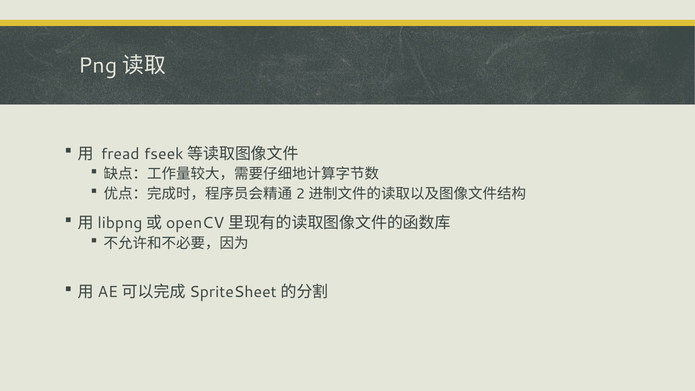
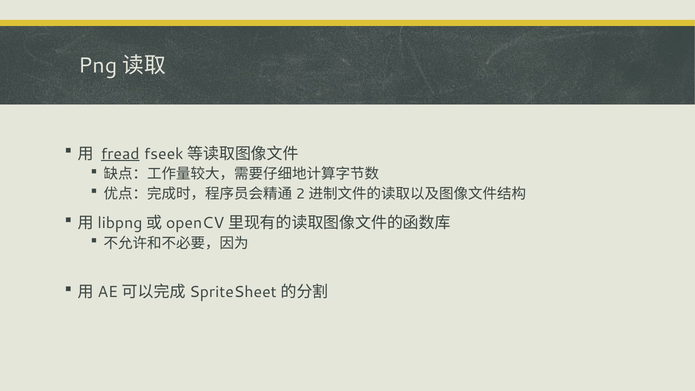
fread underline: none -> present
